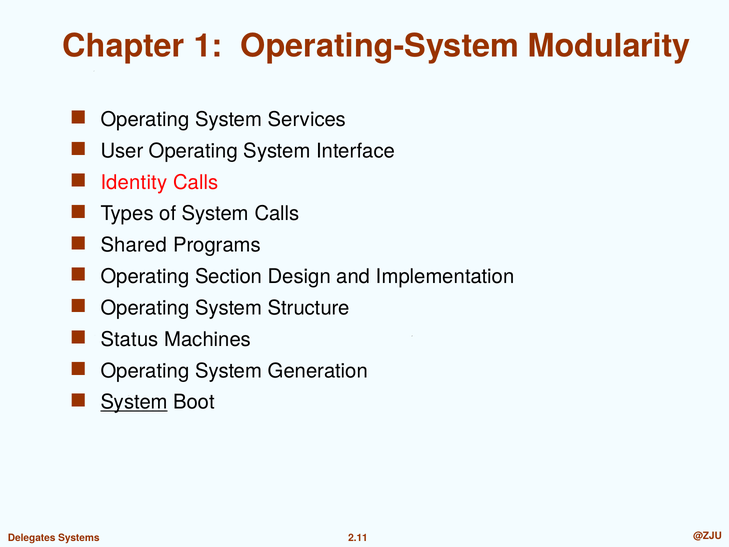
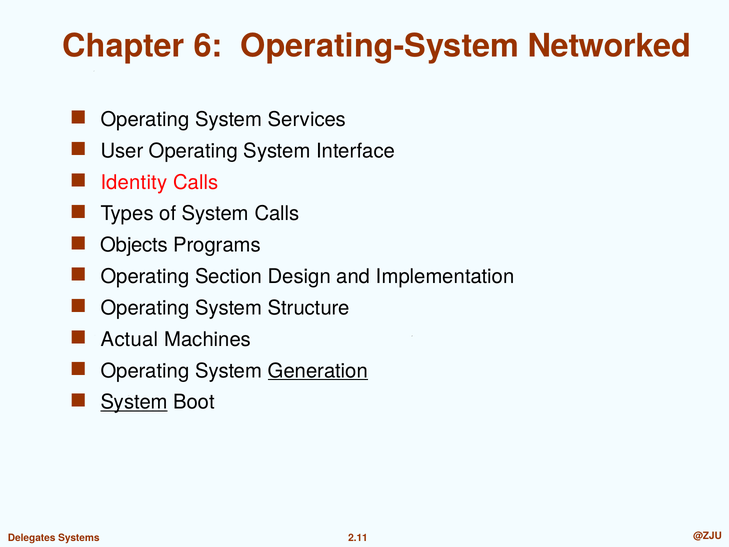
1: 1 -> 6
Modularity: Modularity -> Networked
Shared: Shared -> Objects
Status: Status -> Actual
Generation underline: none -> present
